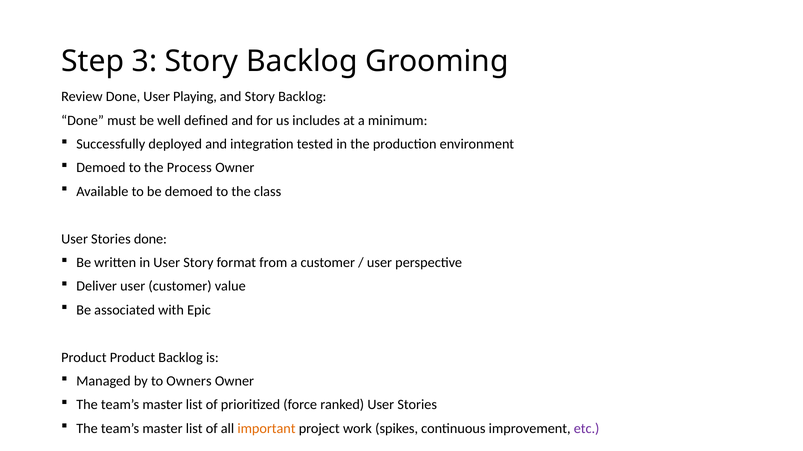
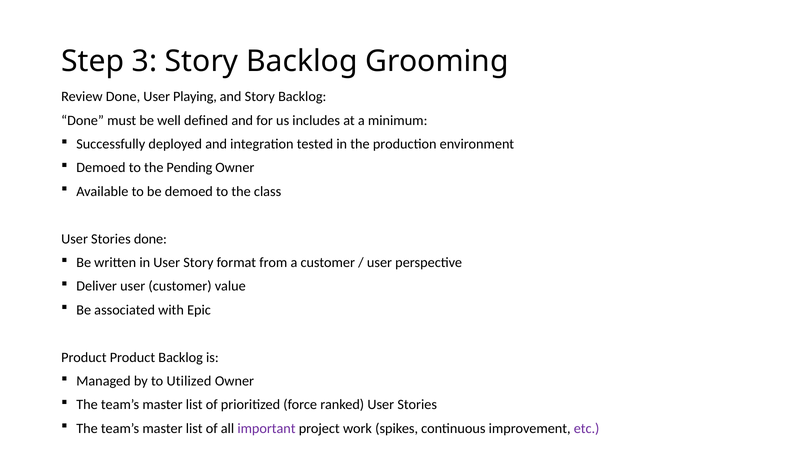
Process: Process -> Pending
Owners: Owners -> Utilized
important colour: orange -> purple
